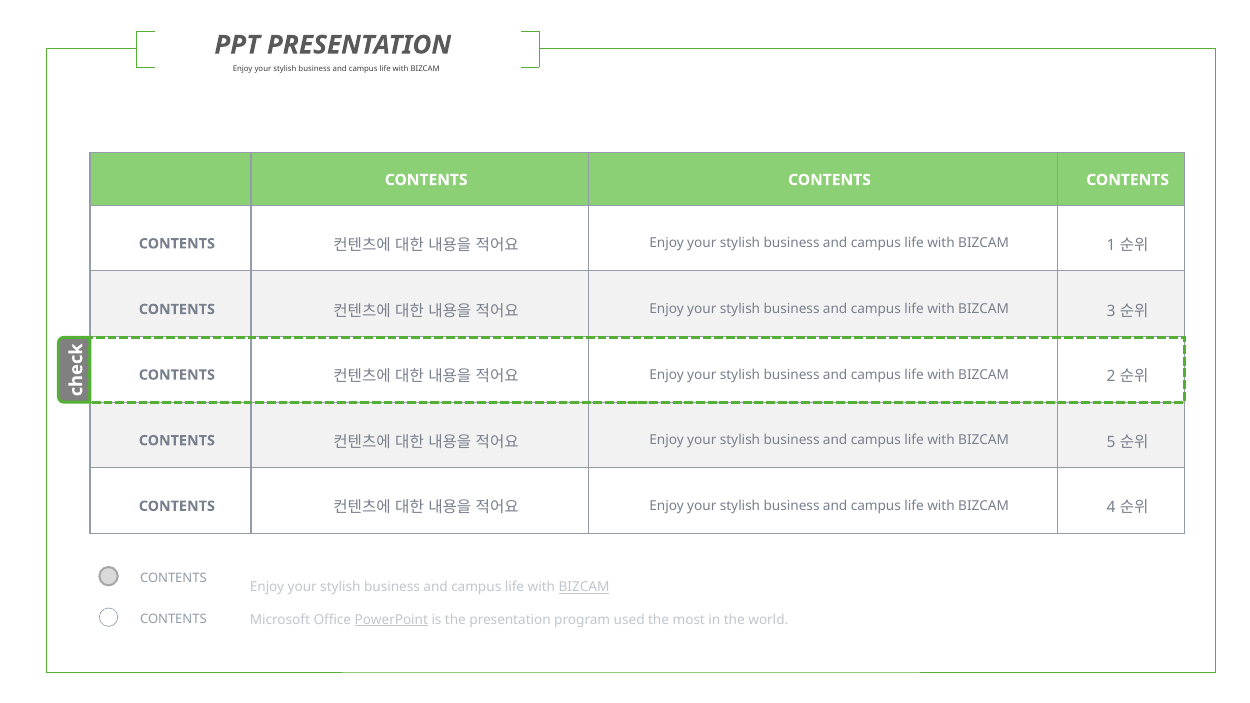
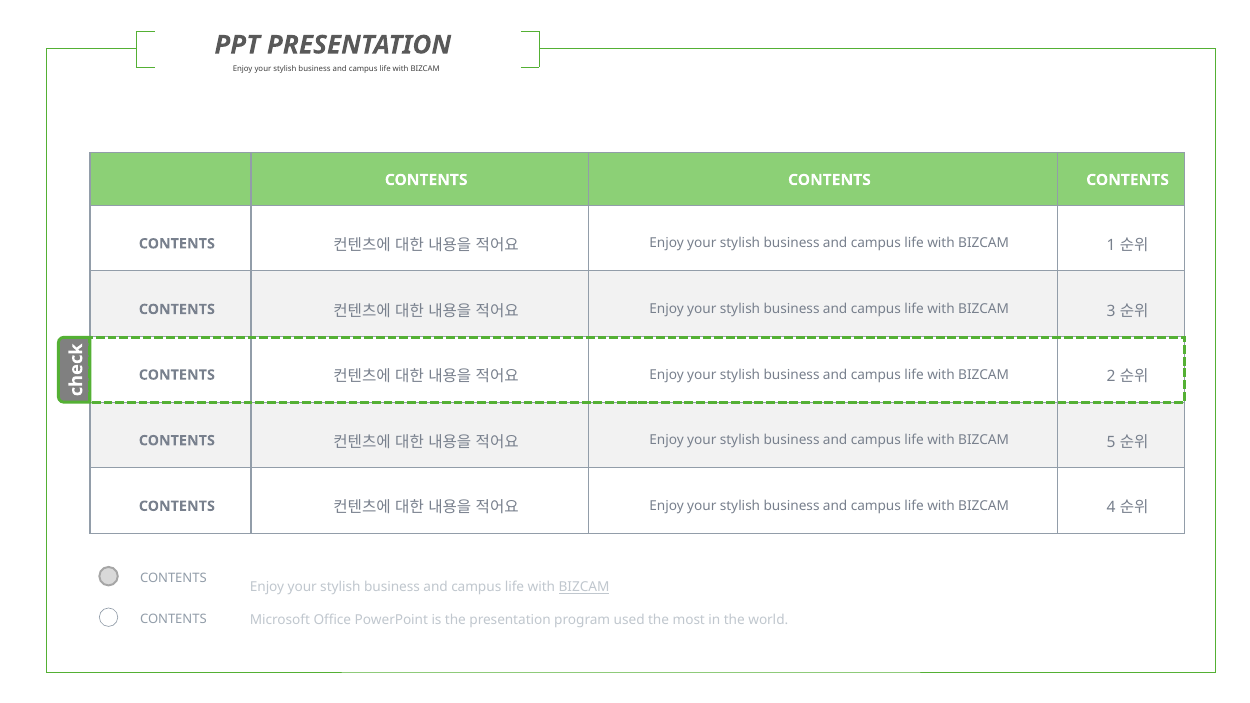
PowerPoint underline: present -> none
